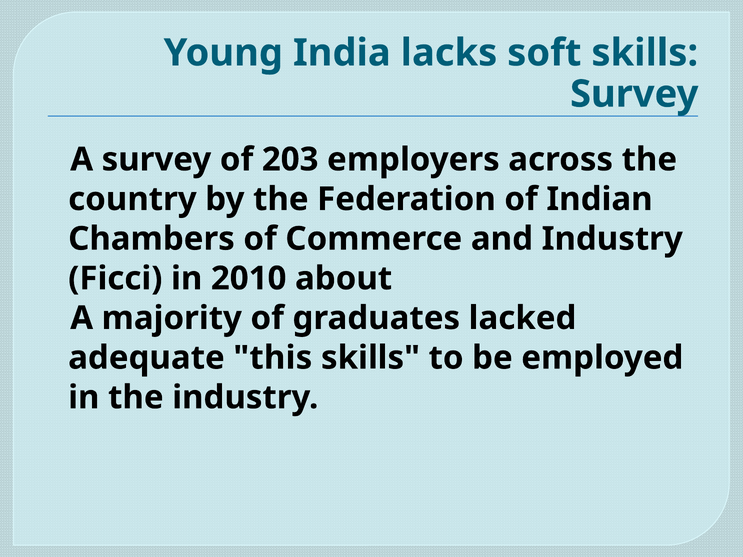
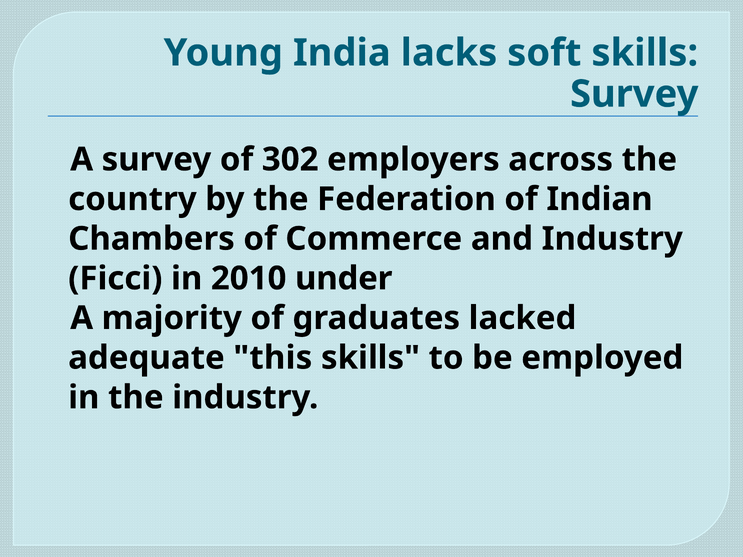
203: 203 -> 302
about: about -> under
